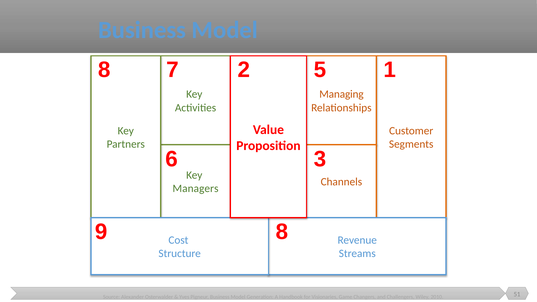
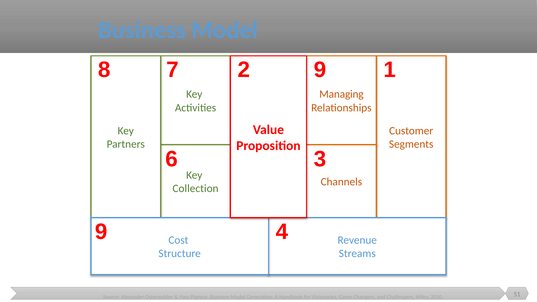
7 5: 5 -> 9
Managers: Managers -> Collection
9 8: 8 -> 4
